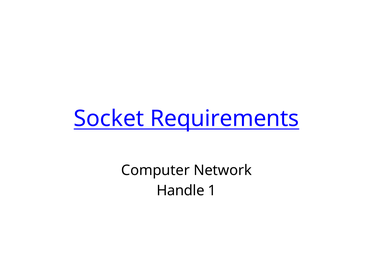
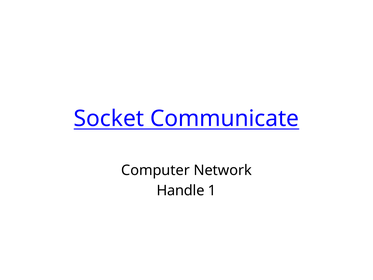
Requirements: Requirements -> Communicate
